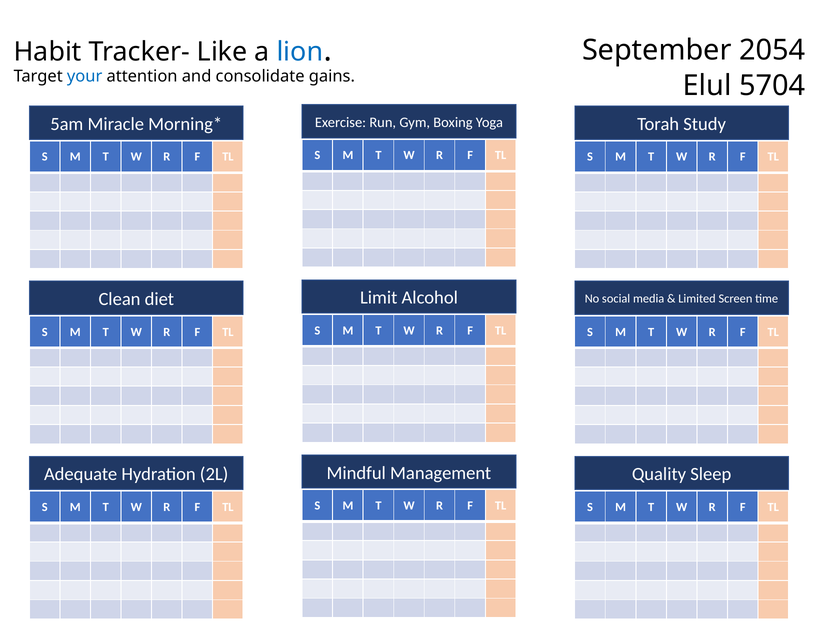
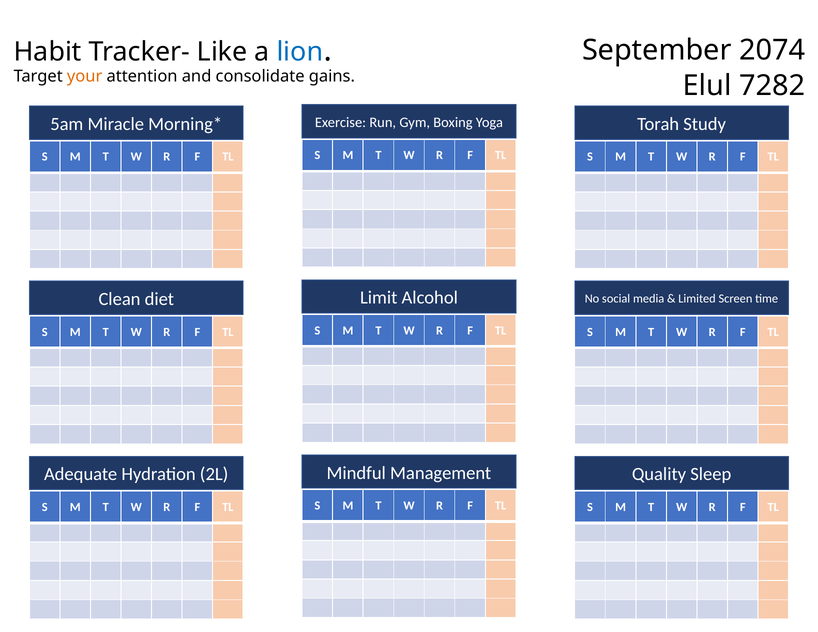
2054: 2054 -> 2074
your colour: blue -> orange
5704: 5704 -> 7282
